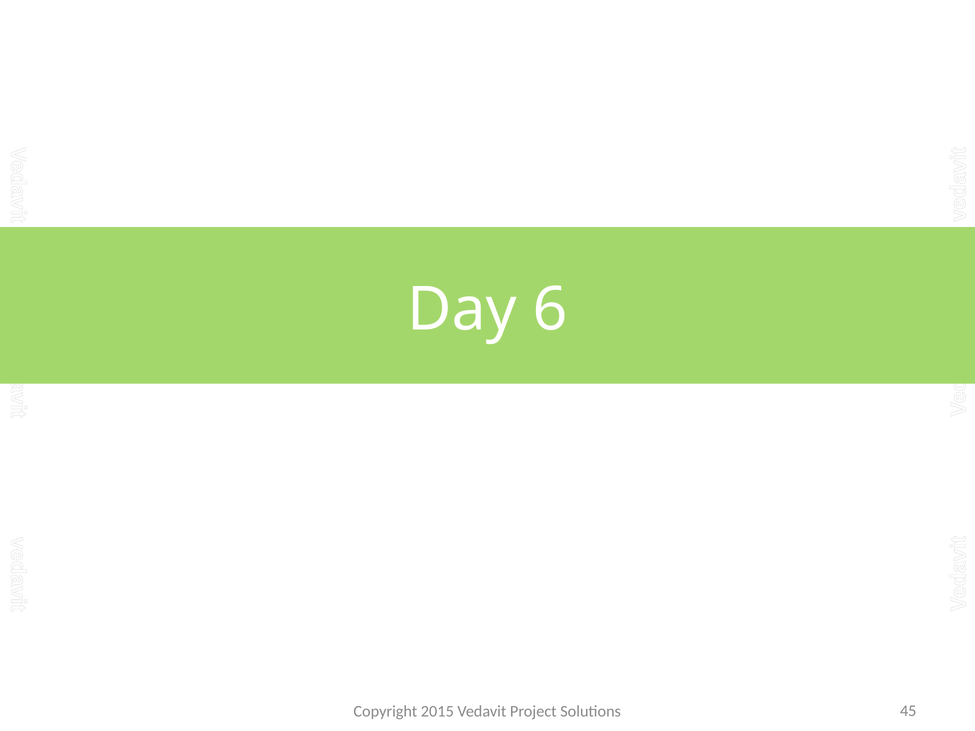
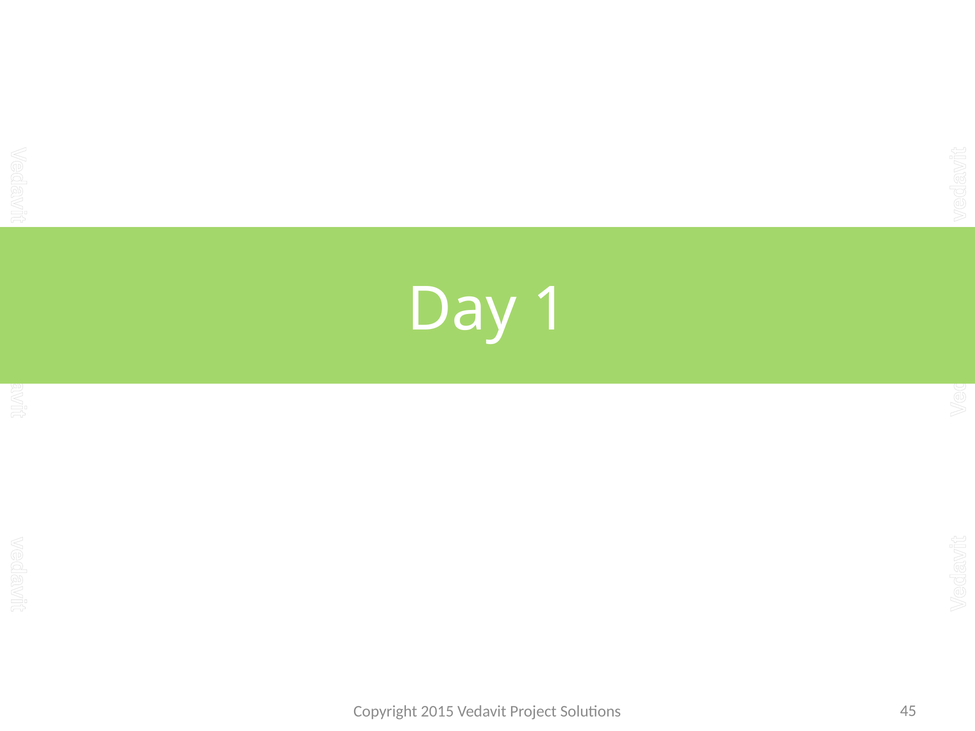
6: 6 -> 1
